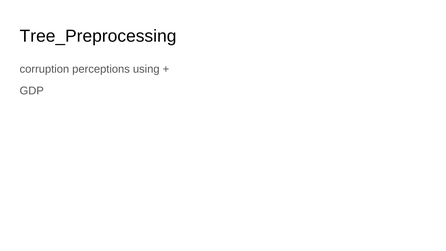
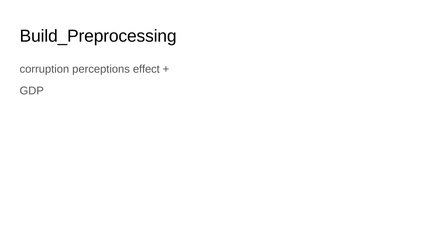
Tree_Preprocessing: Tree_Preprocessing -> Build_Preprocessing
using: using -> effect
